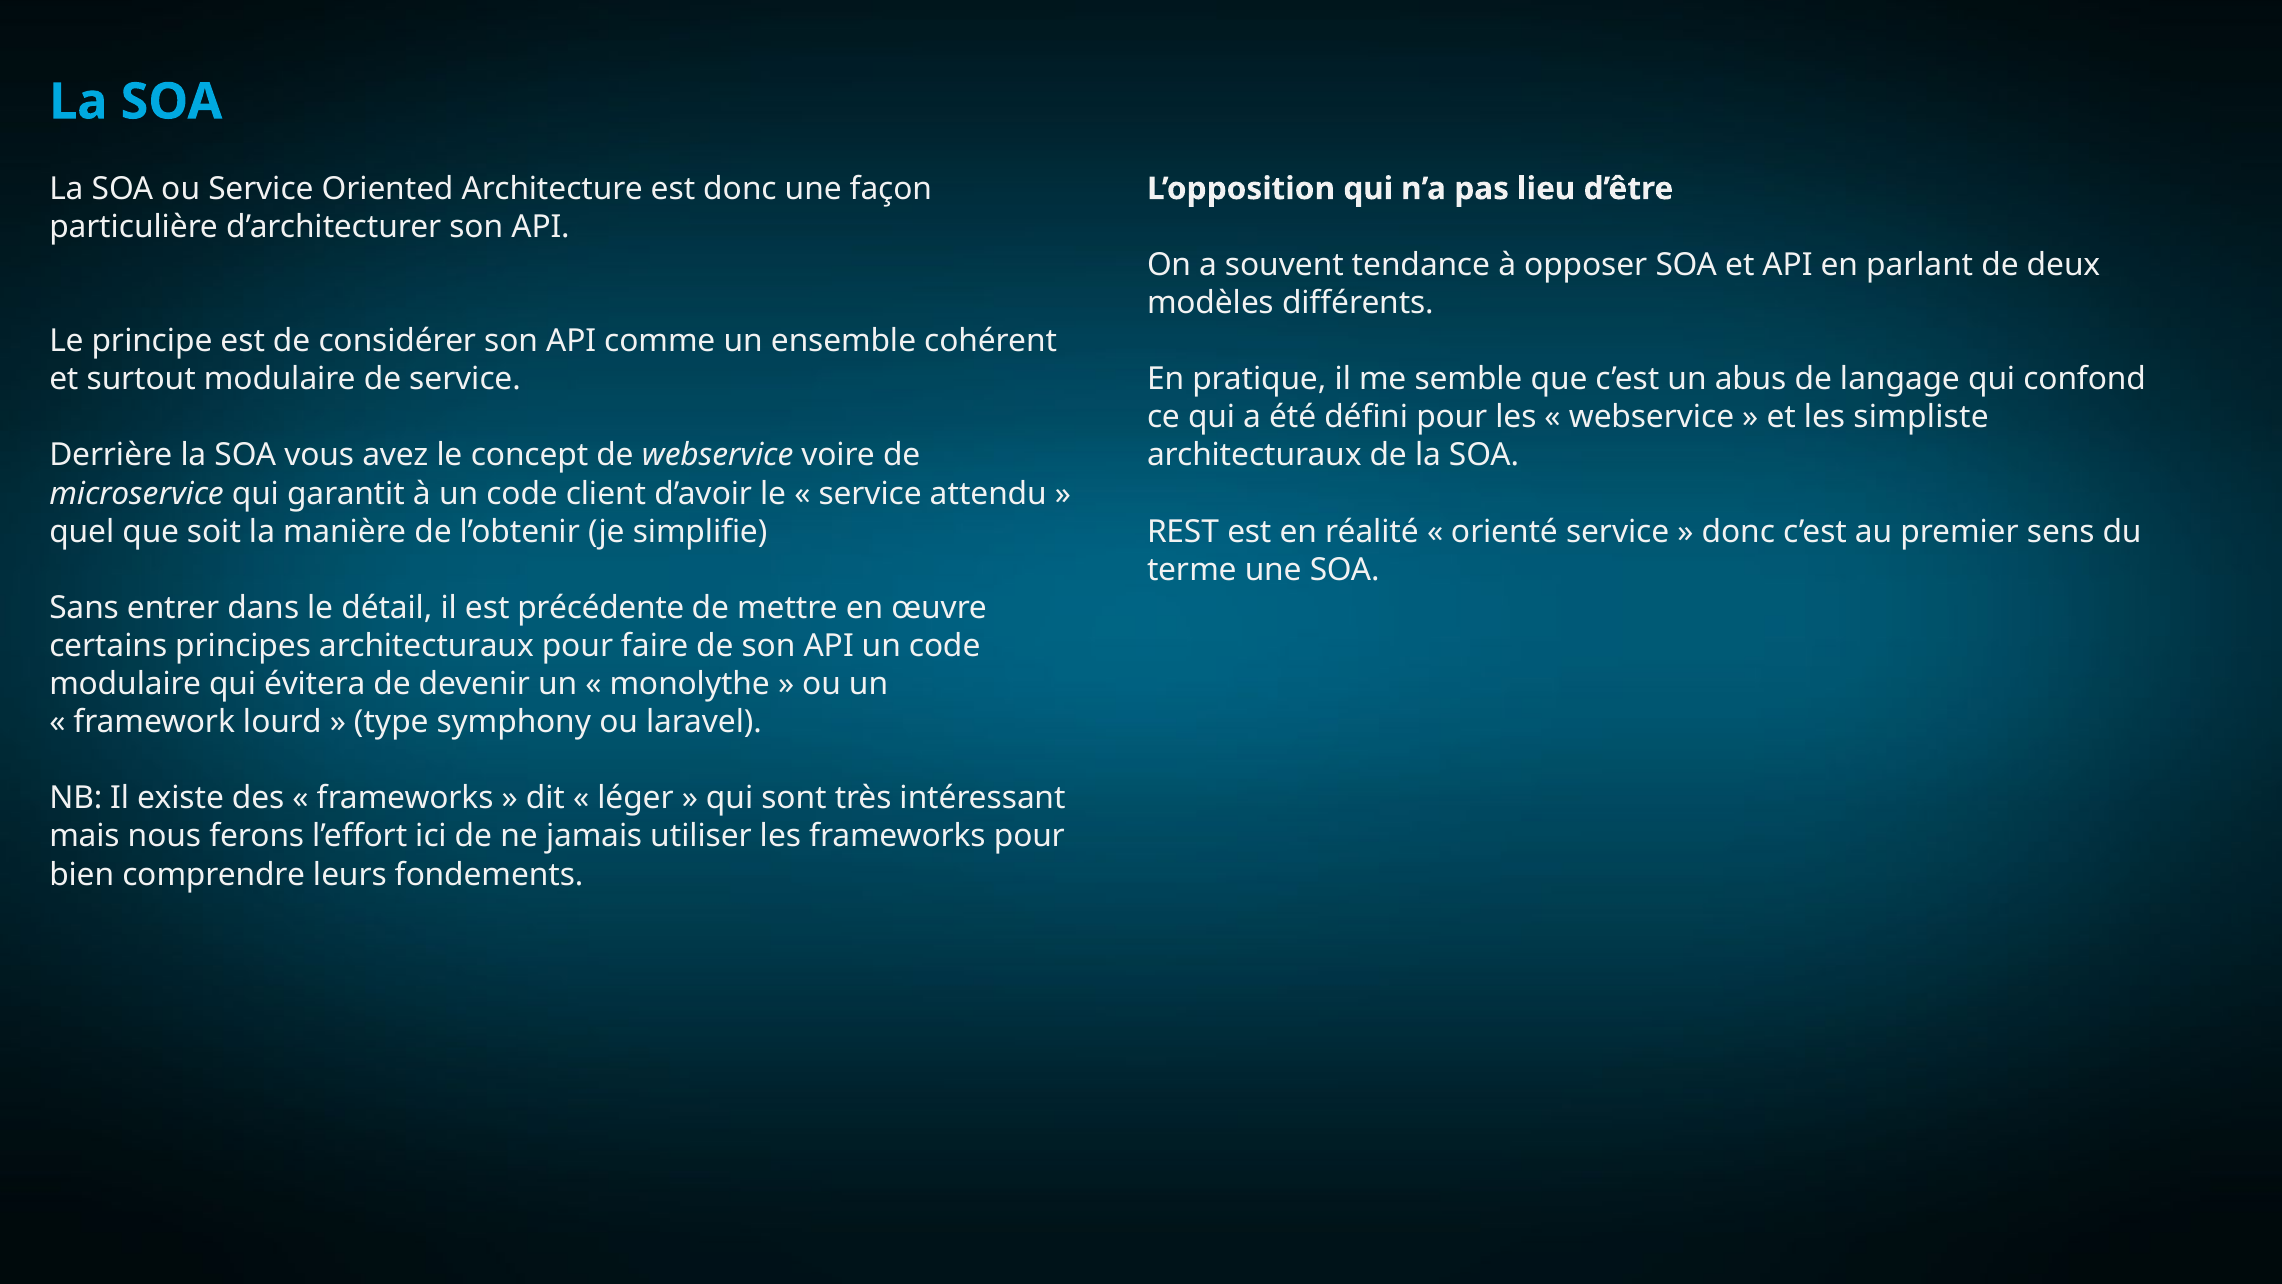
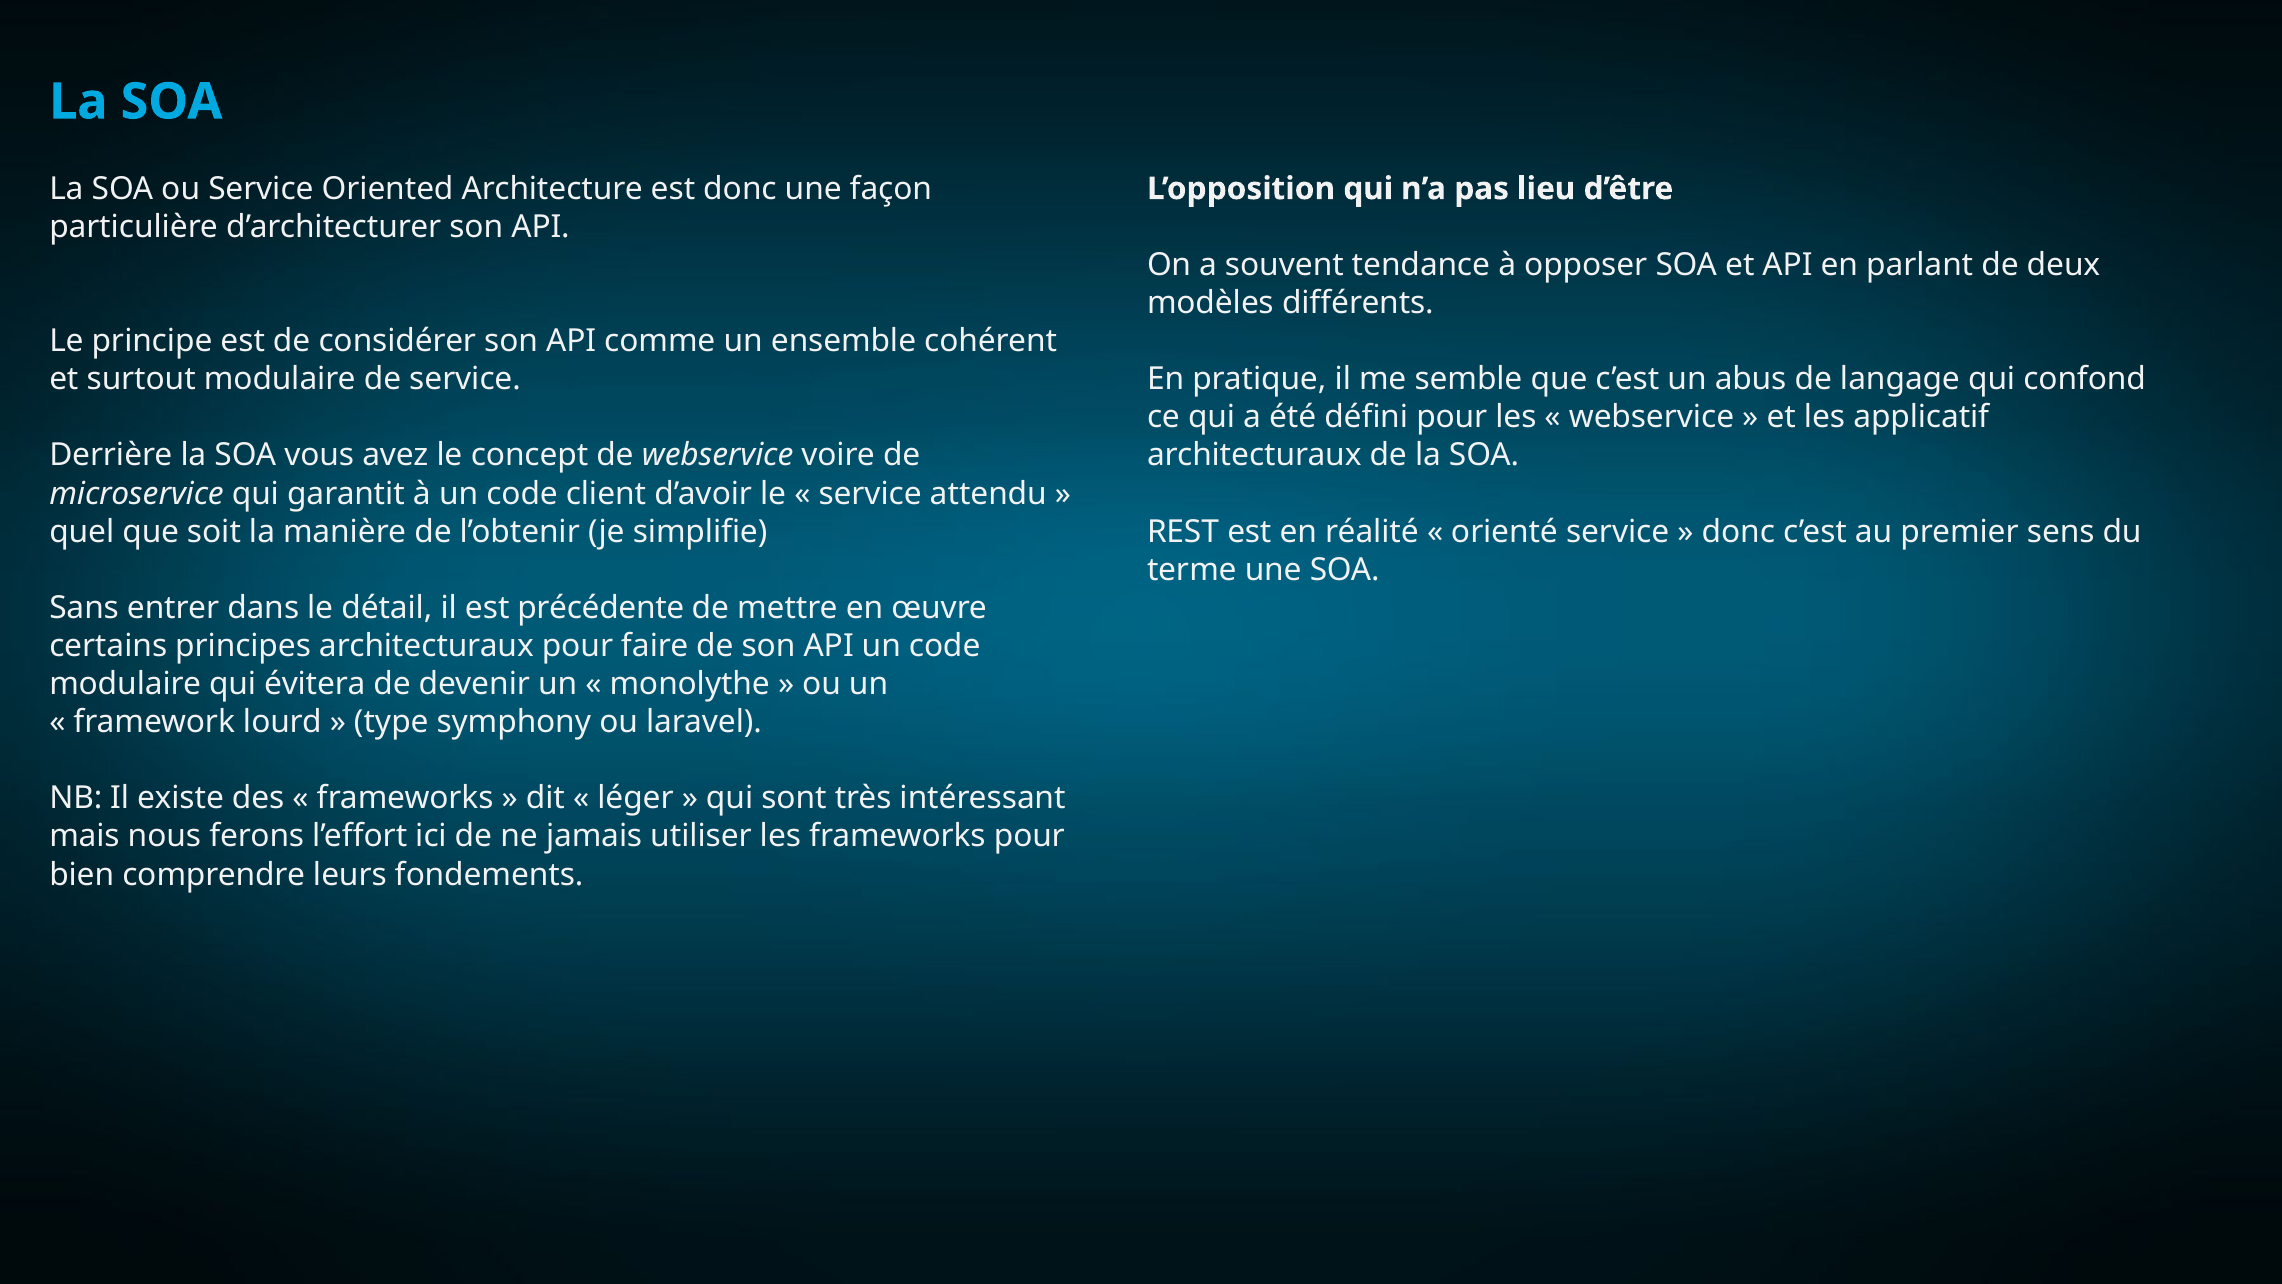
simpliste: simpliste -> applicatif
